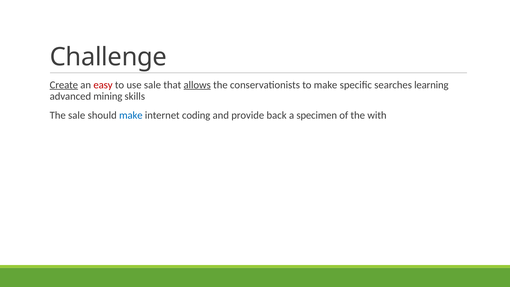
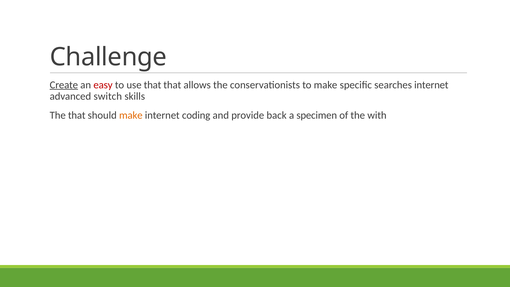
use sale: sale -> that
allows underline: present -> none
searches learning: learning -> internet
mining: mining -> switch
The sale: sale -> that
make at (131, 115) colour: blue -> orange
